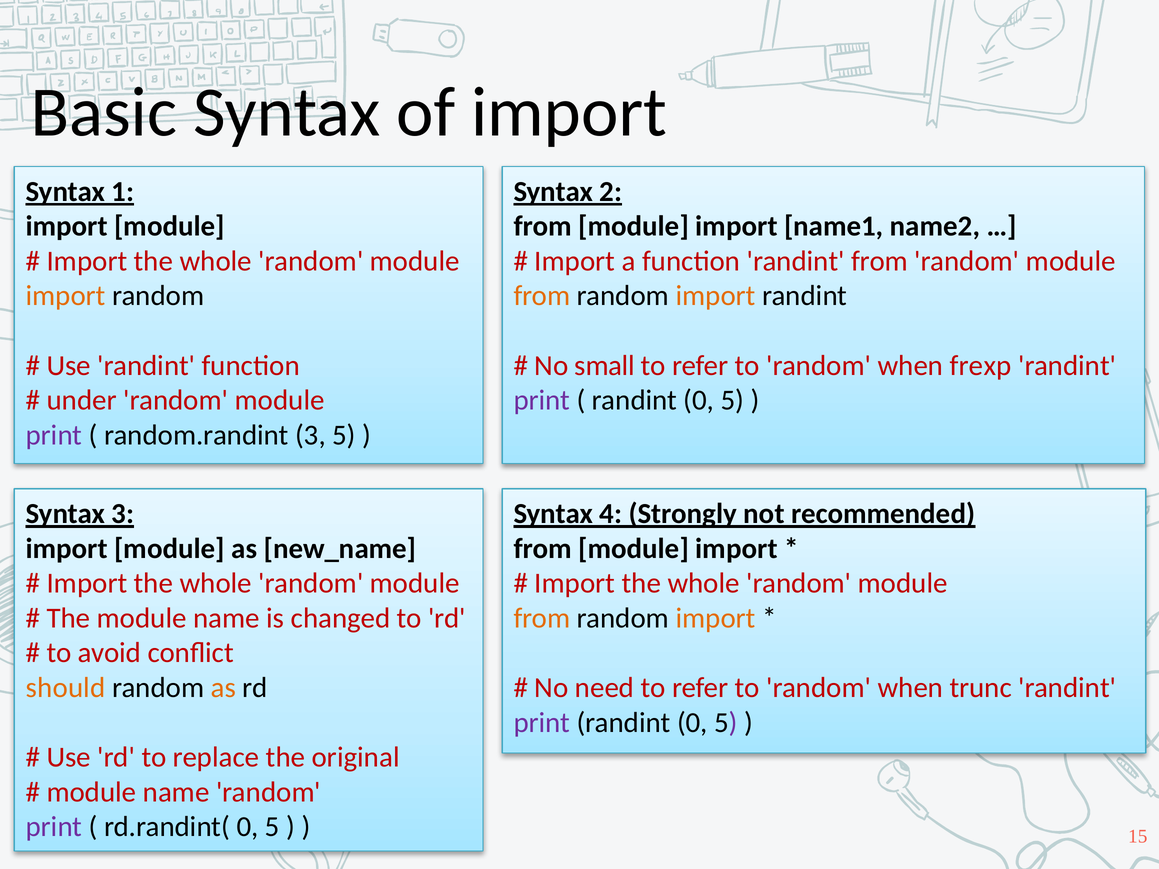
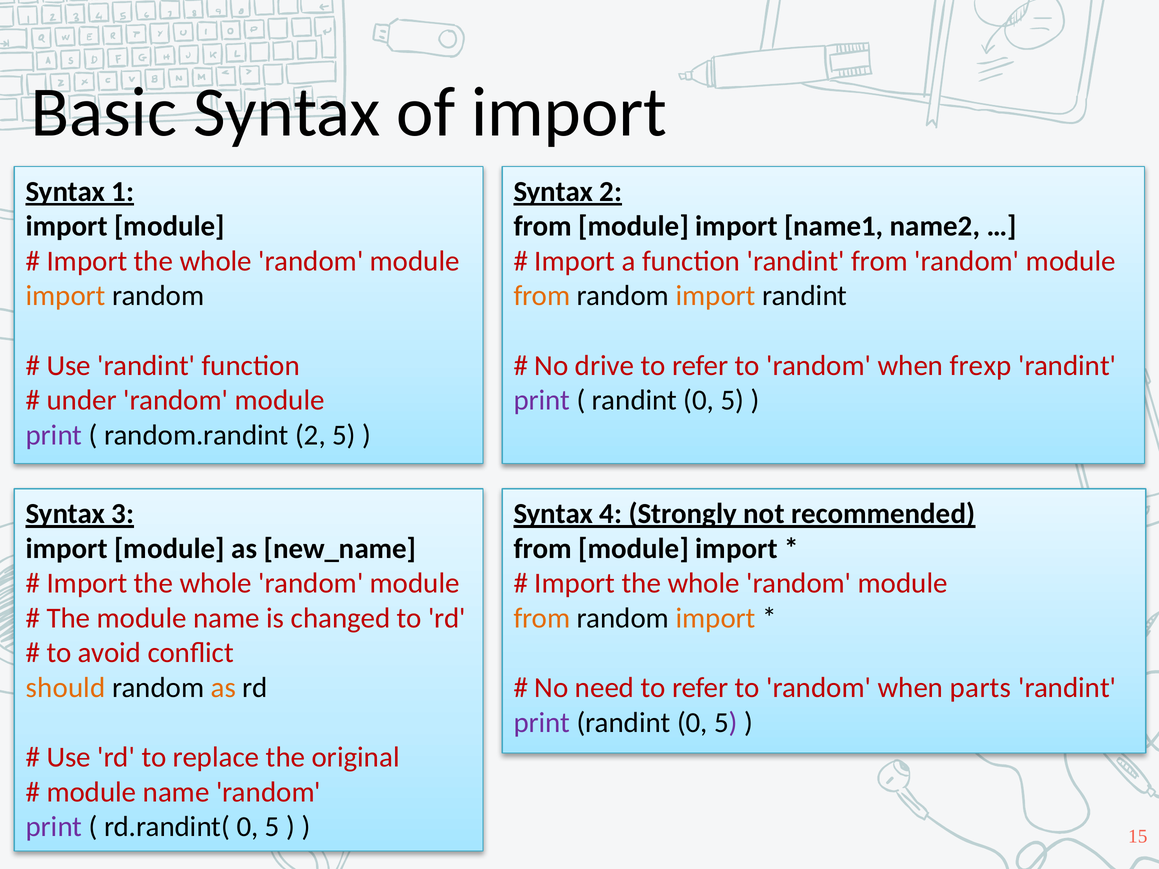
small: small -> drive
random.randint 3: 3 -> 2
trunc: trunc -> parts
